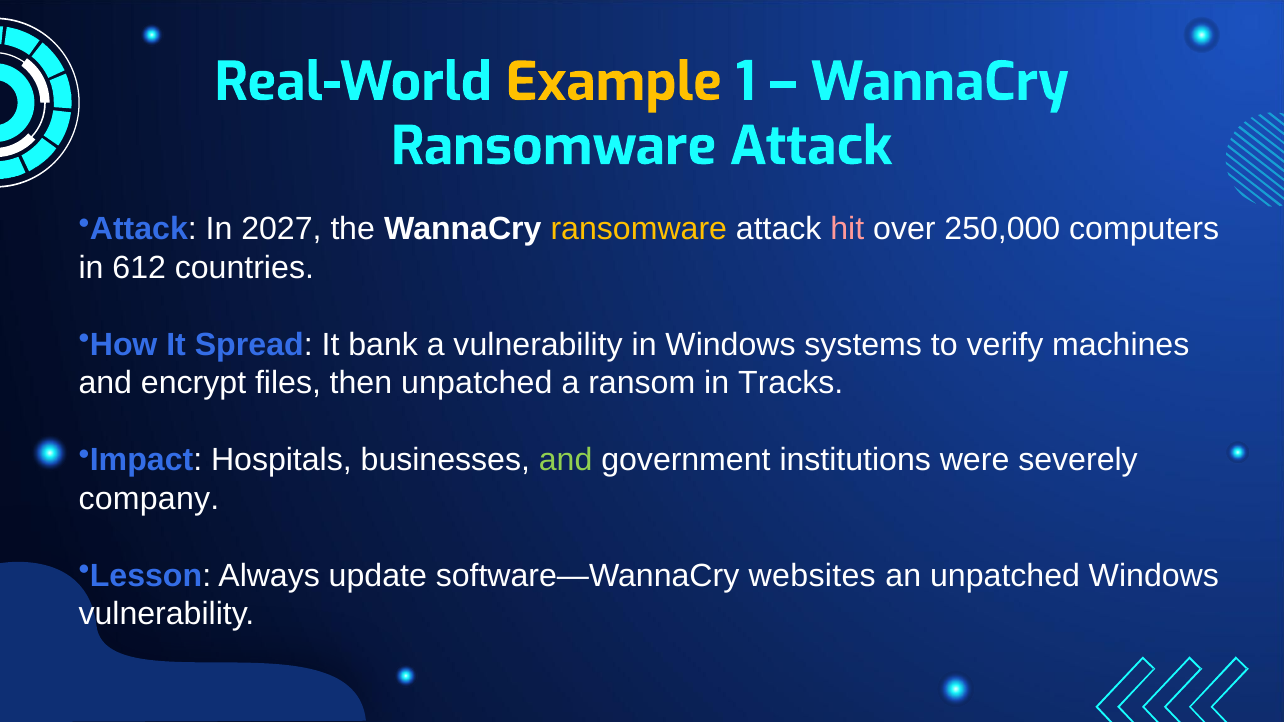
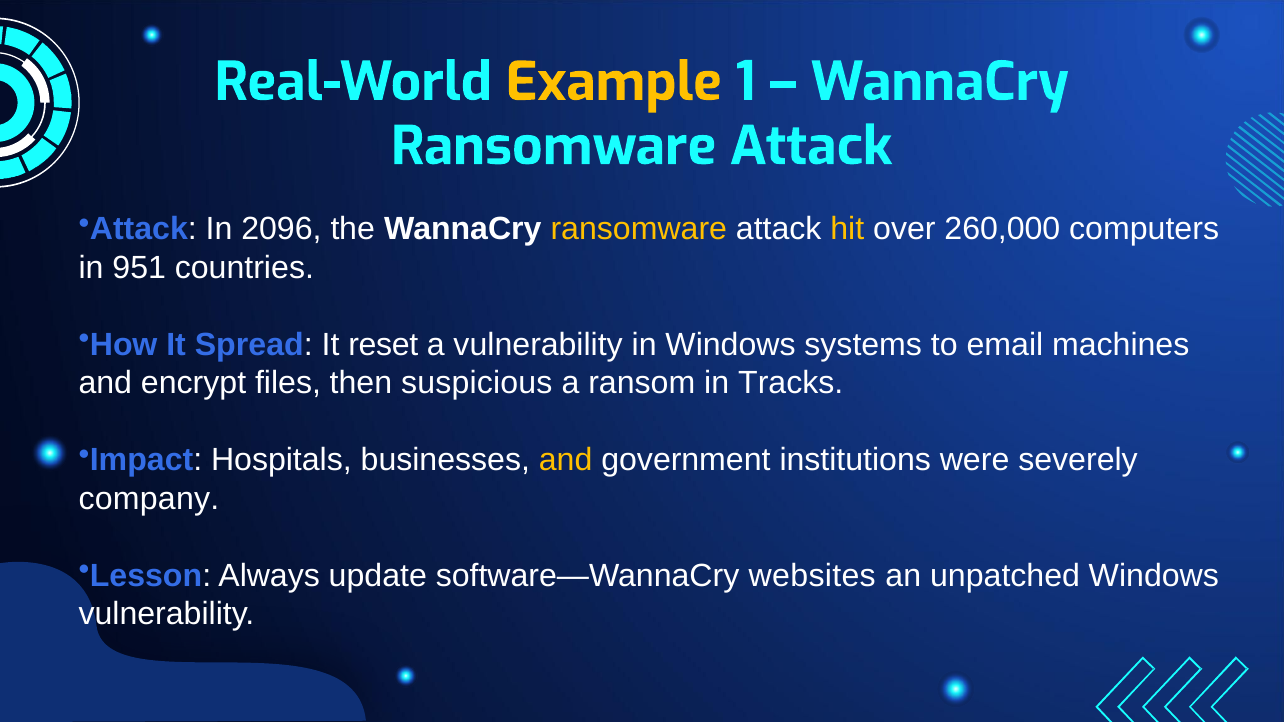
2027: 2027 -> 2096
hit colour: pink -> yellow
250,000: 250,000 -> 260,000
612: 612 -> 951
bank: bank -> reset
verify: verify -> email
then unpatched: unpatched -> suspicious
and at (566, 460) colour: light green -> yellow
